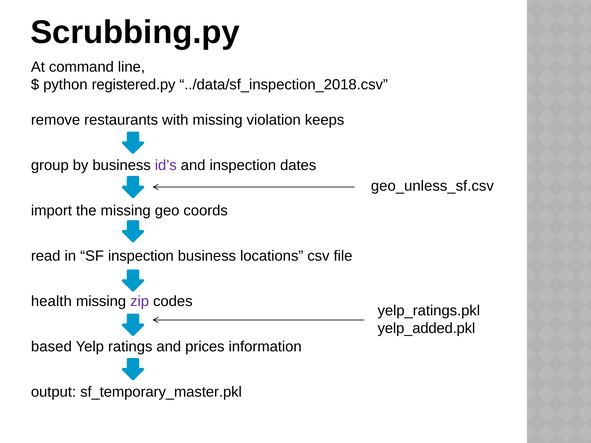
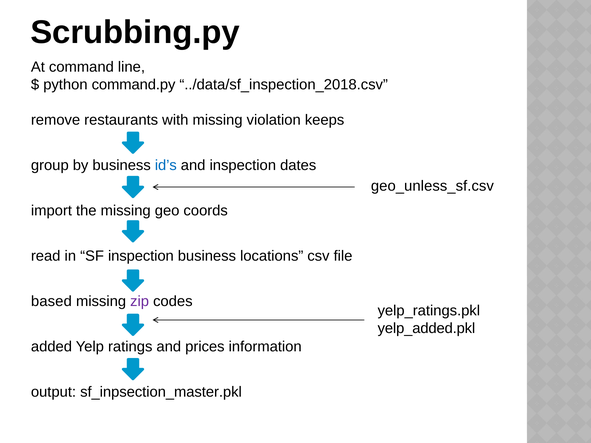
registered.py: registered.py -> command.py
id’s colour: purple -> blue
health: health -> based
based: based -> added
sf_temporary_master.pkl: sf_temporary_master.pkl -> sf_inpsection_master.pkl
